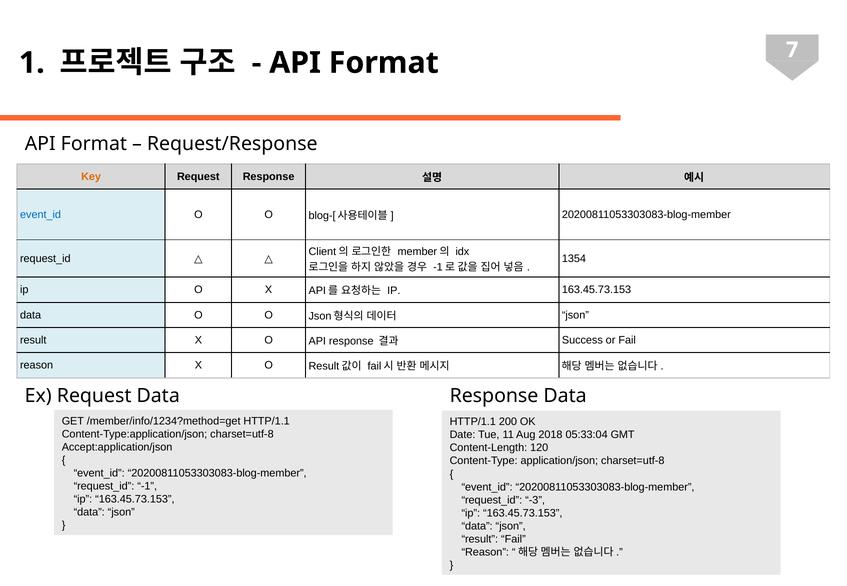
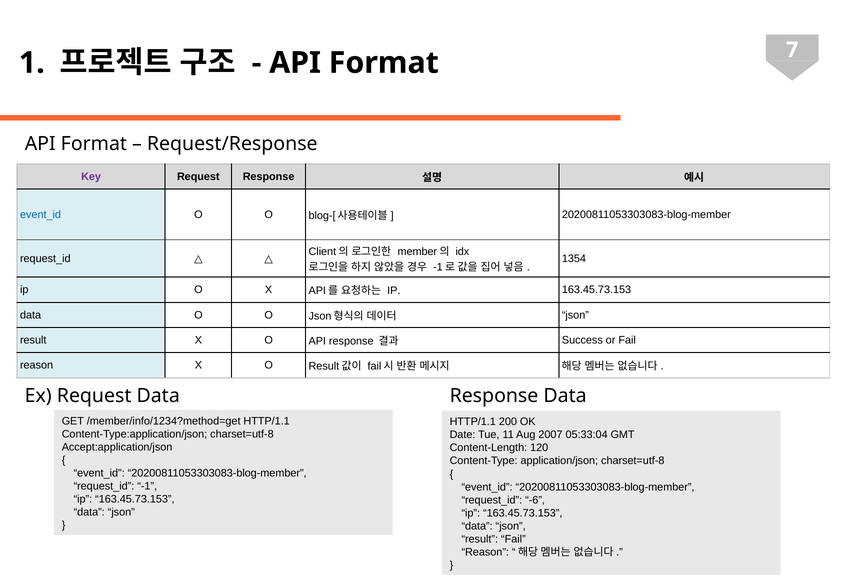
Key colour: orange -> purple
2018: 2018 -> 2007
-3: -3 -> -6
